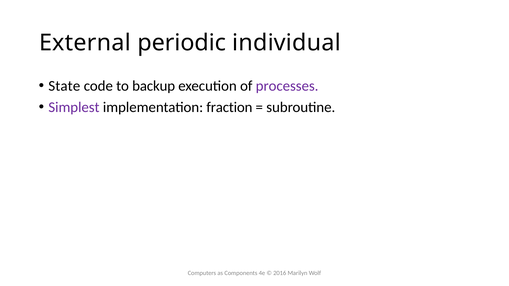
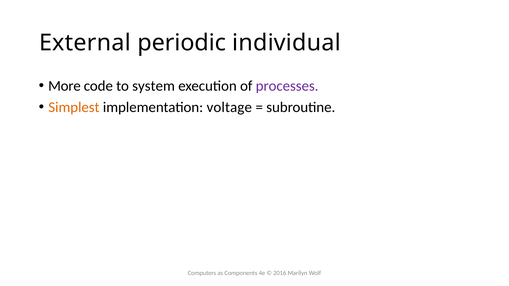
State: State -> More
backup: backup -> system
Simplest colour: purple -> orange
fraction: fraction -> voltage
